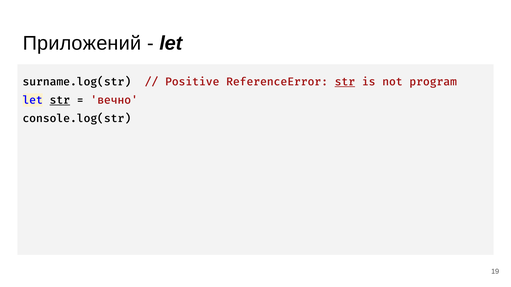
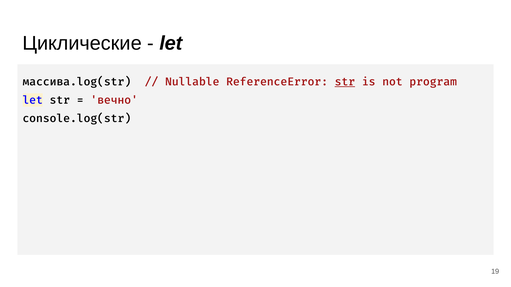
Приложений: Приложений -> Циклические
surname.log(str: surname.log(str -> массива.log(str
Positive: Positive -> Nullable
str at (60, 100) underline: present -> none
